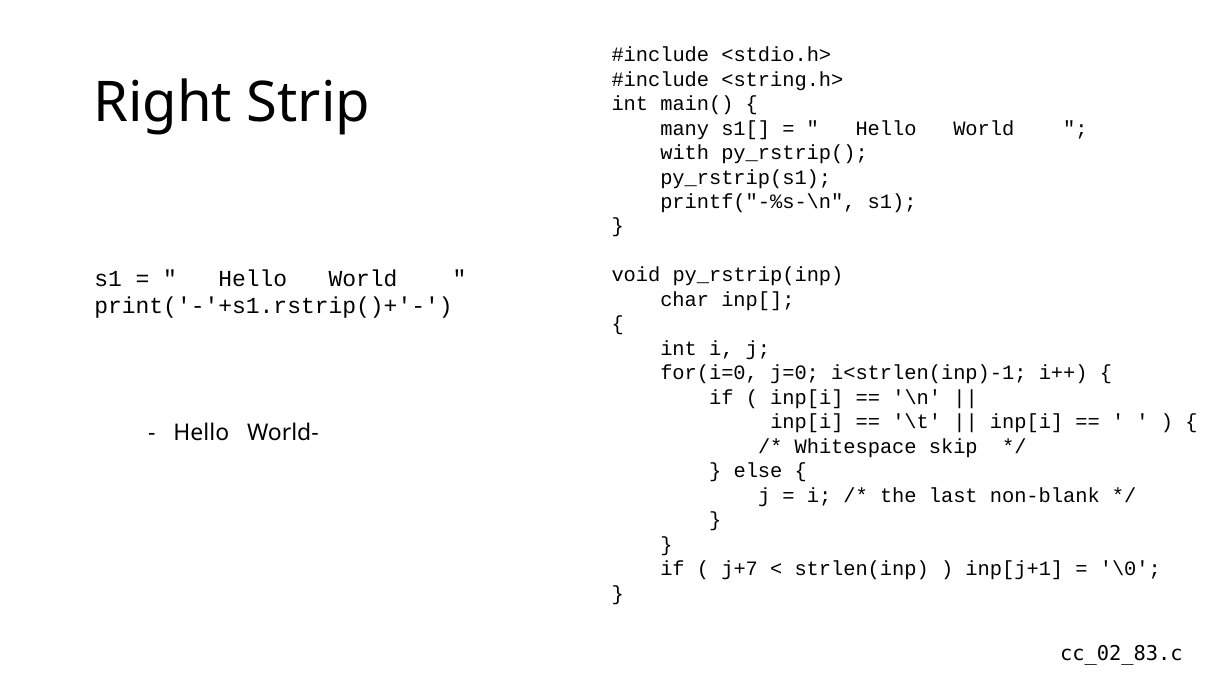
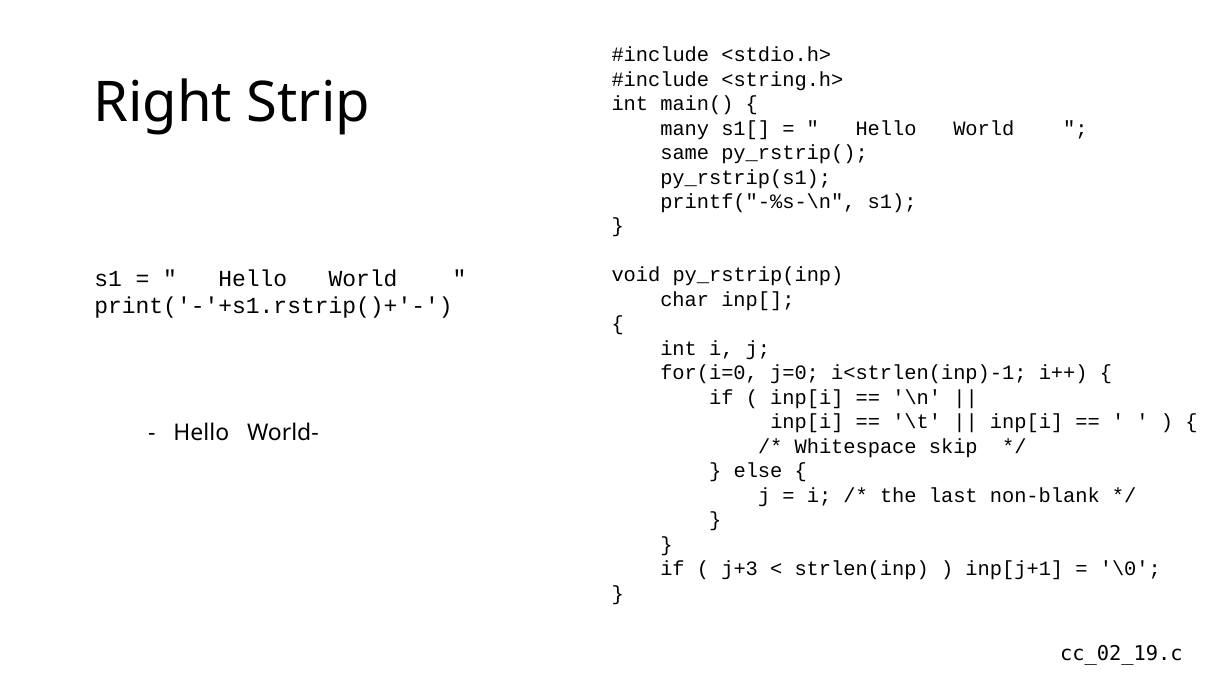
with: with -> same
j+7: j+7 -> j+3
cc_02_83.c: cc_02_83.c -> cc_02_19.c
